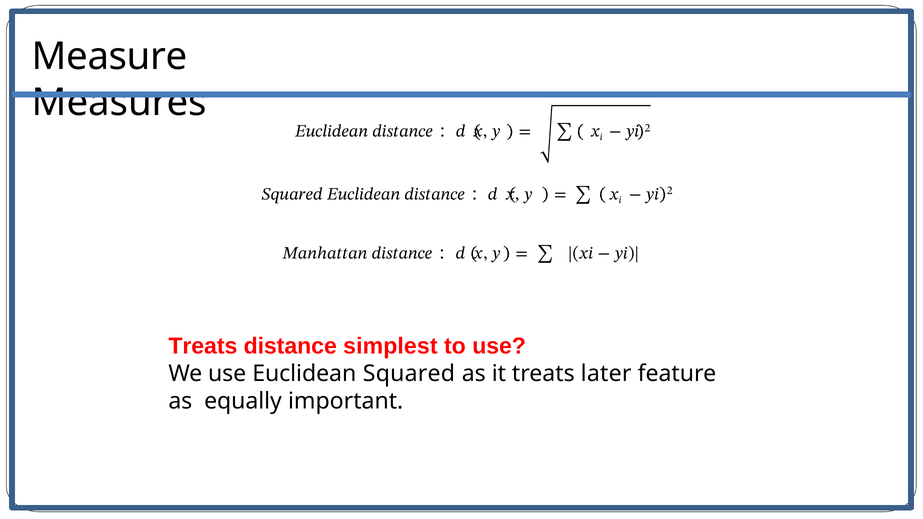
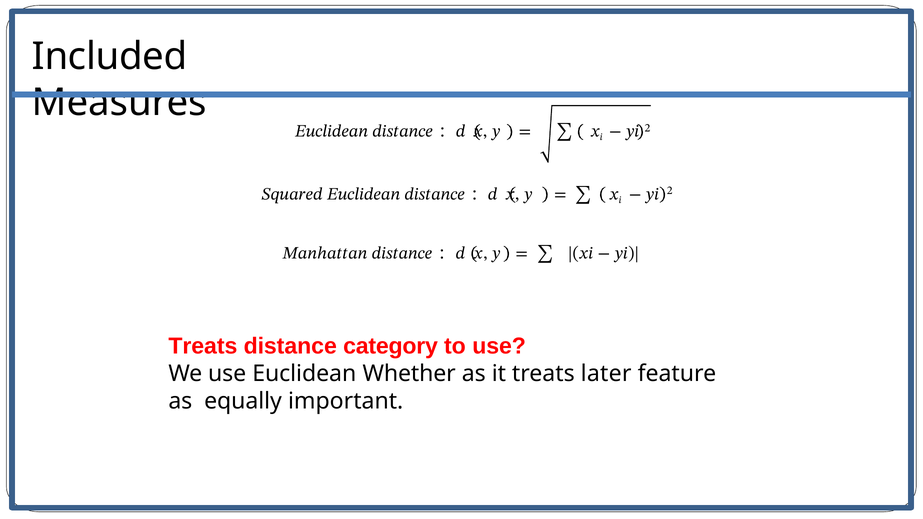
Measure: Measure -> Included
simplest: simplest -> category
Squared: Squared -> Whether
